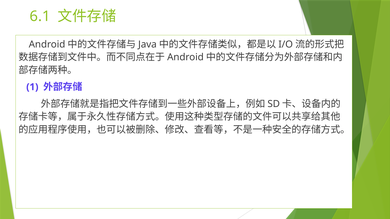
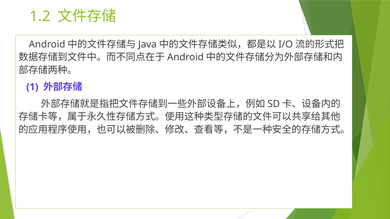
6.1: 6.1 -> 1.2
